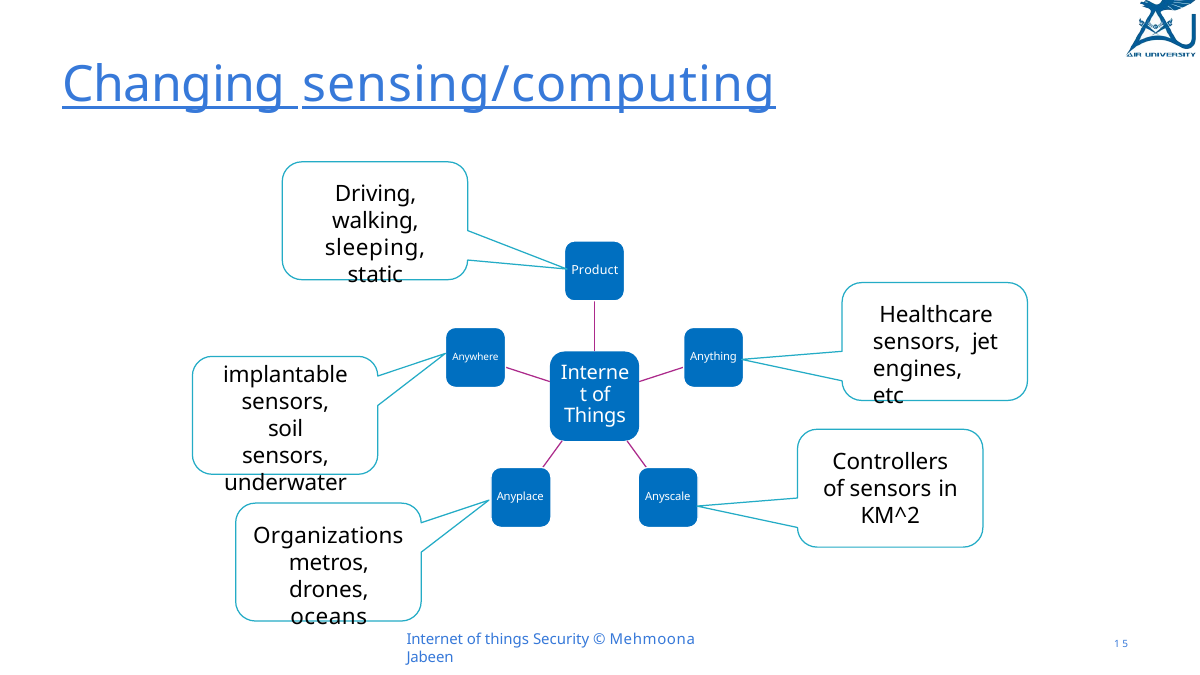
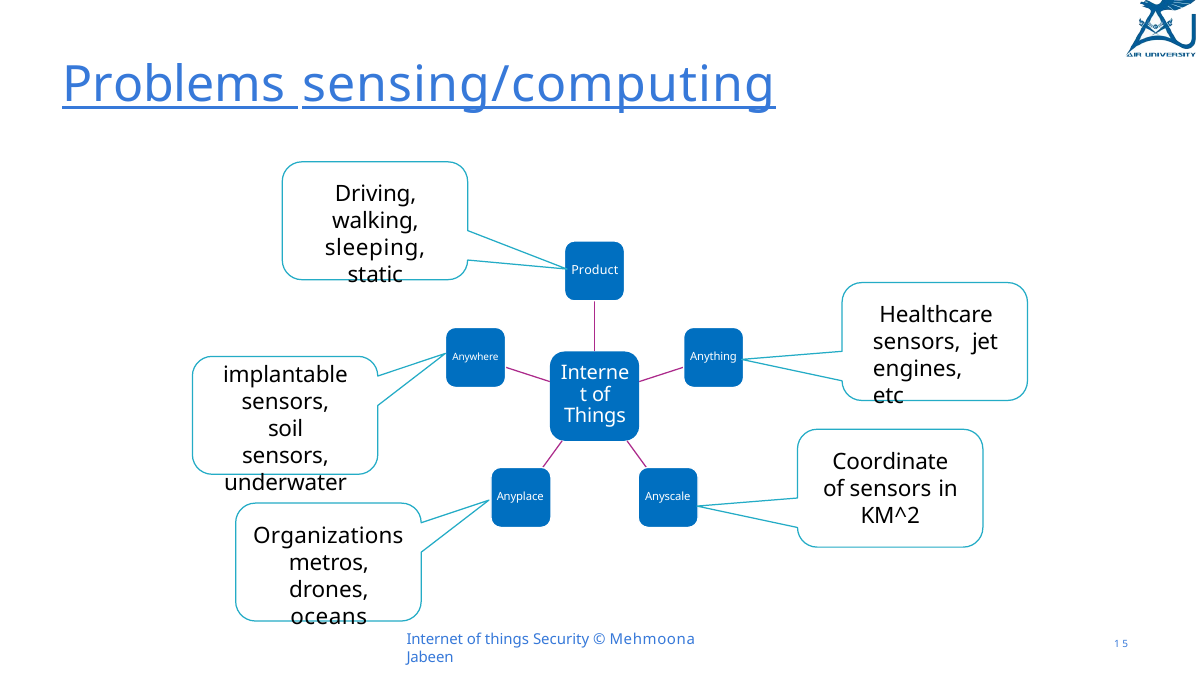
Changing: Changing -> Problems
Controllers: Controllers -> Coordinate
